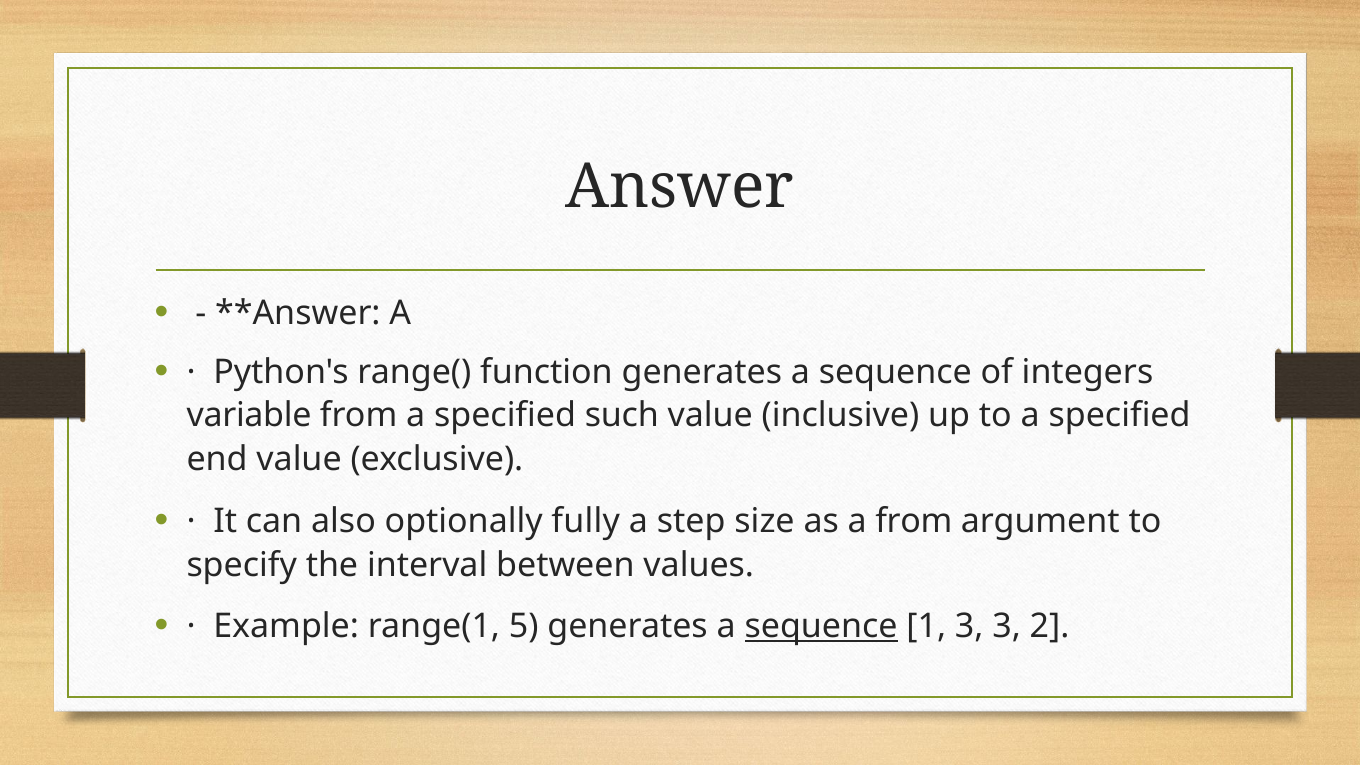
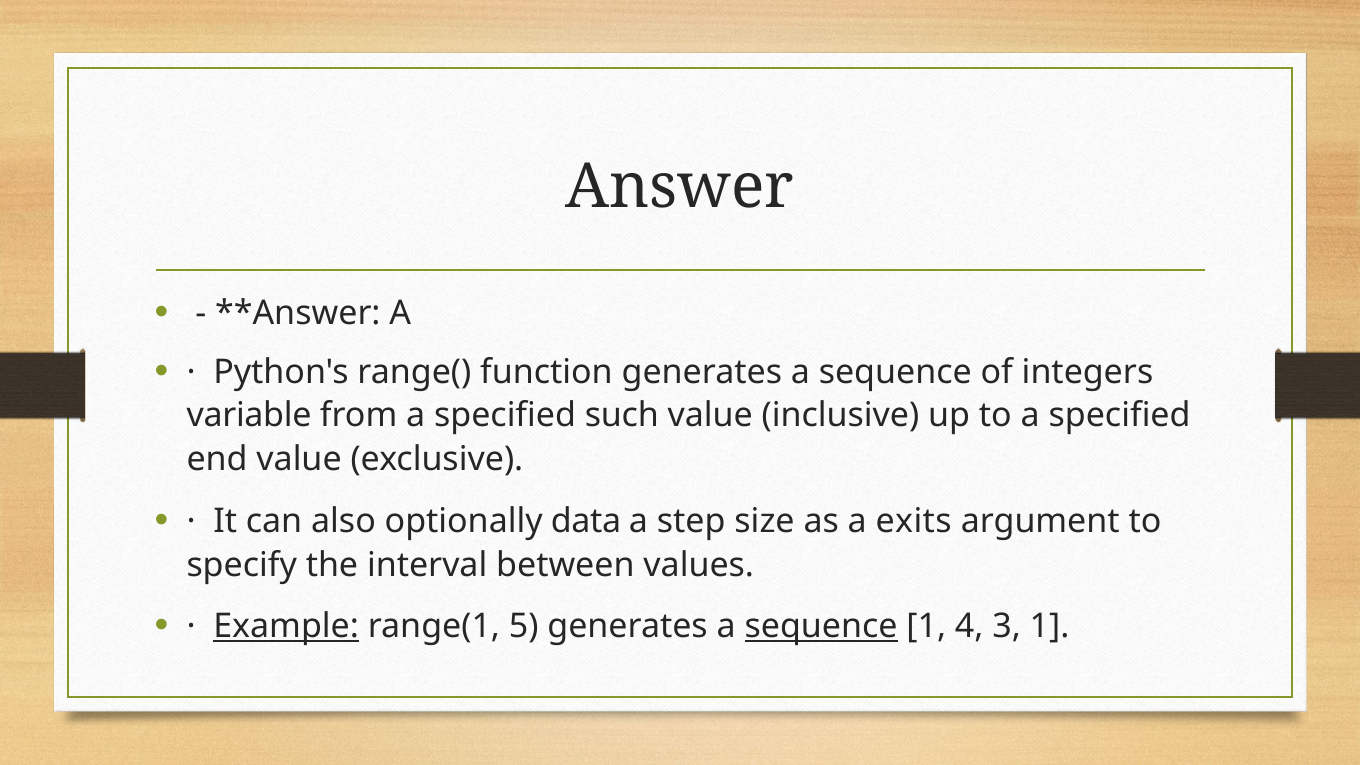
fully: fully -> data
a from: from -> exits
Example underline: none -> present
1 3: 3 -> 4
3 2: 2 -> 1
